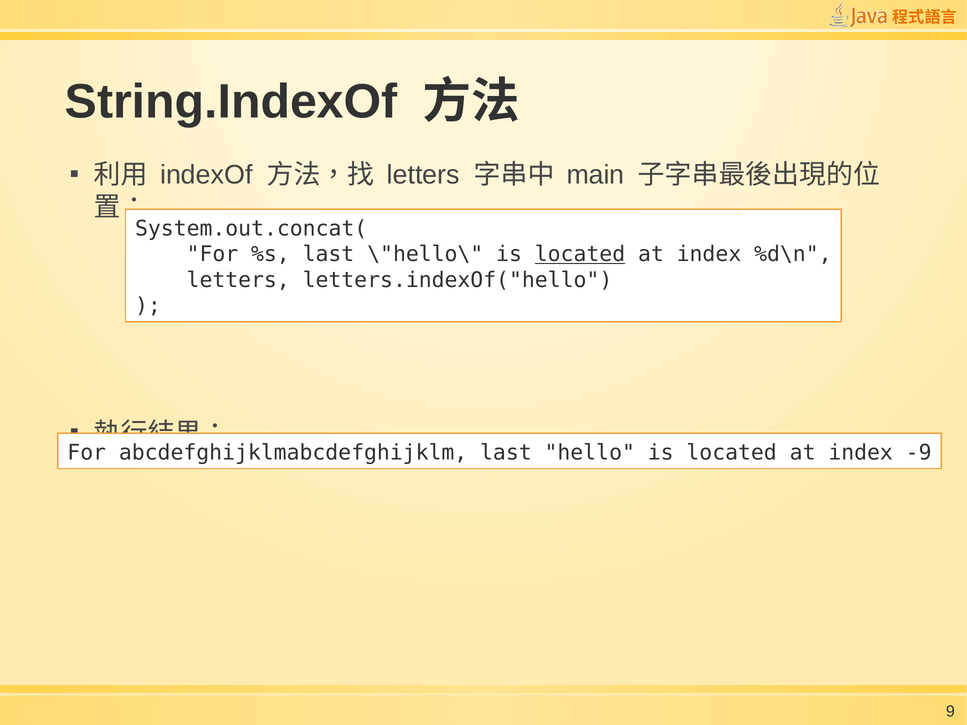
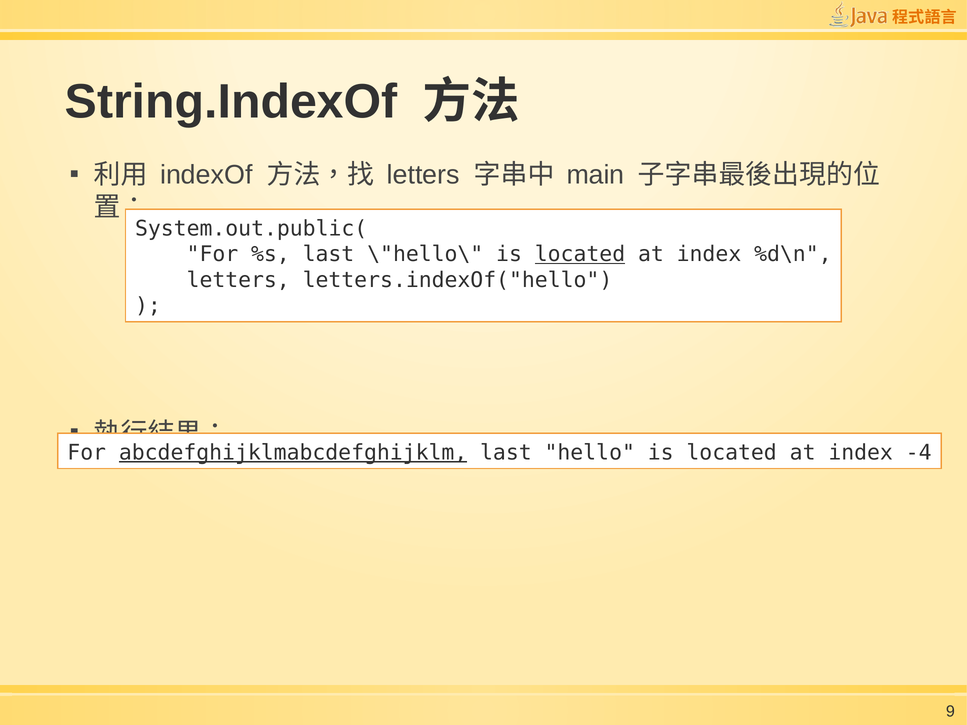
System.out.concat(: System.out.concat( -> System.out.public(
abcdefghijklmabcdefghijklm underline: none -> present
-9: -9 -> -4
